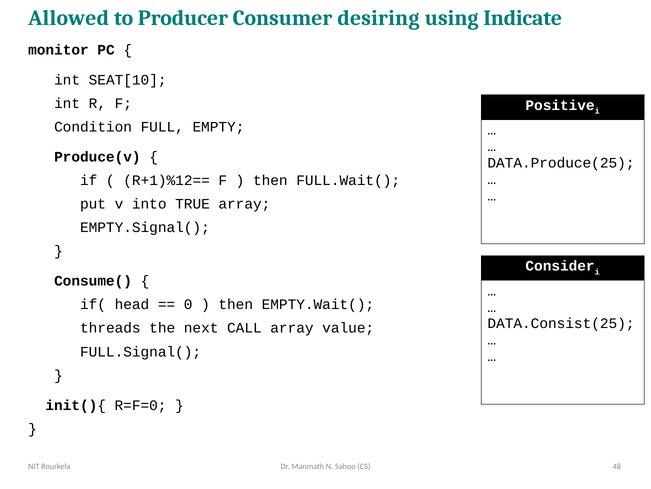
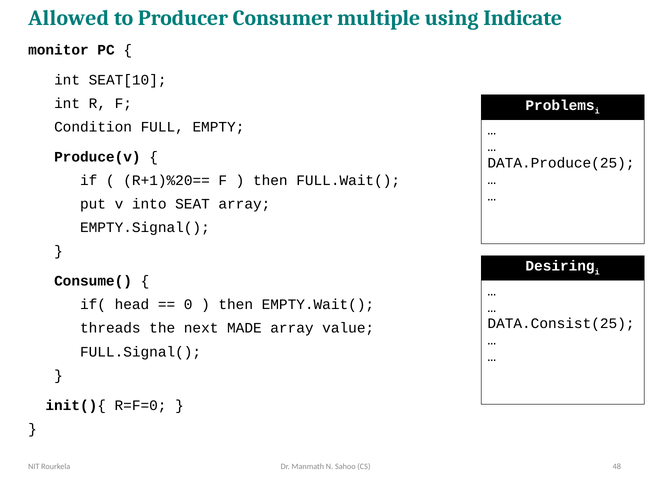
desiring: desiring -> multiple
Positive: Positive -> Problems
R+1)%12==: R+1)%12== -> R+1)%20==
TRUE: TRUE -> SEAT
Consider: Consider -> Desiring
CALL: CALL -> MADE
